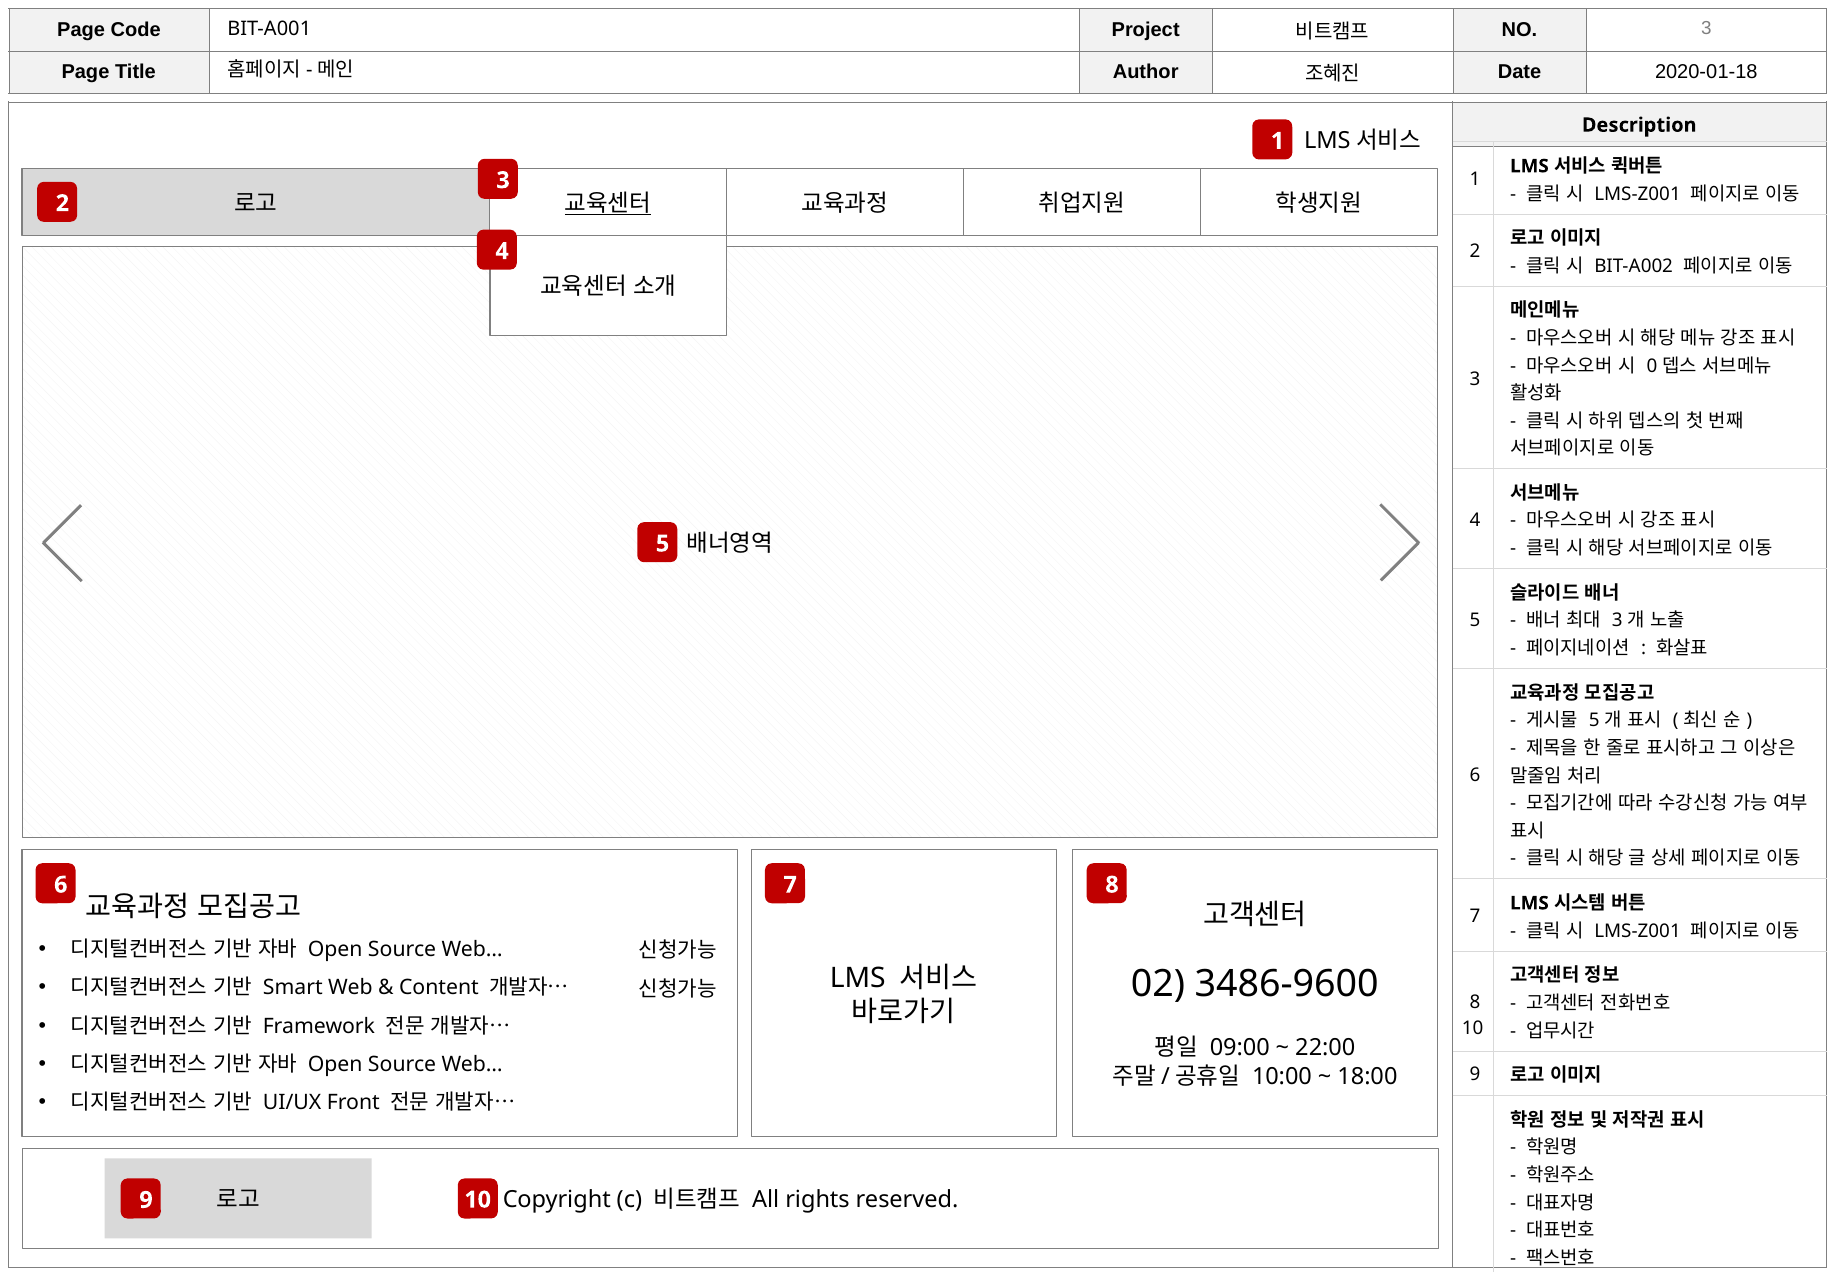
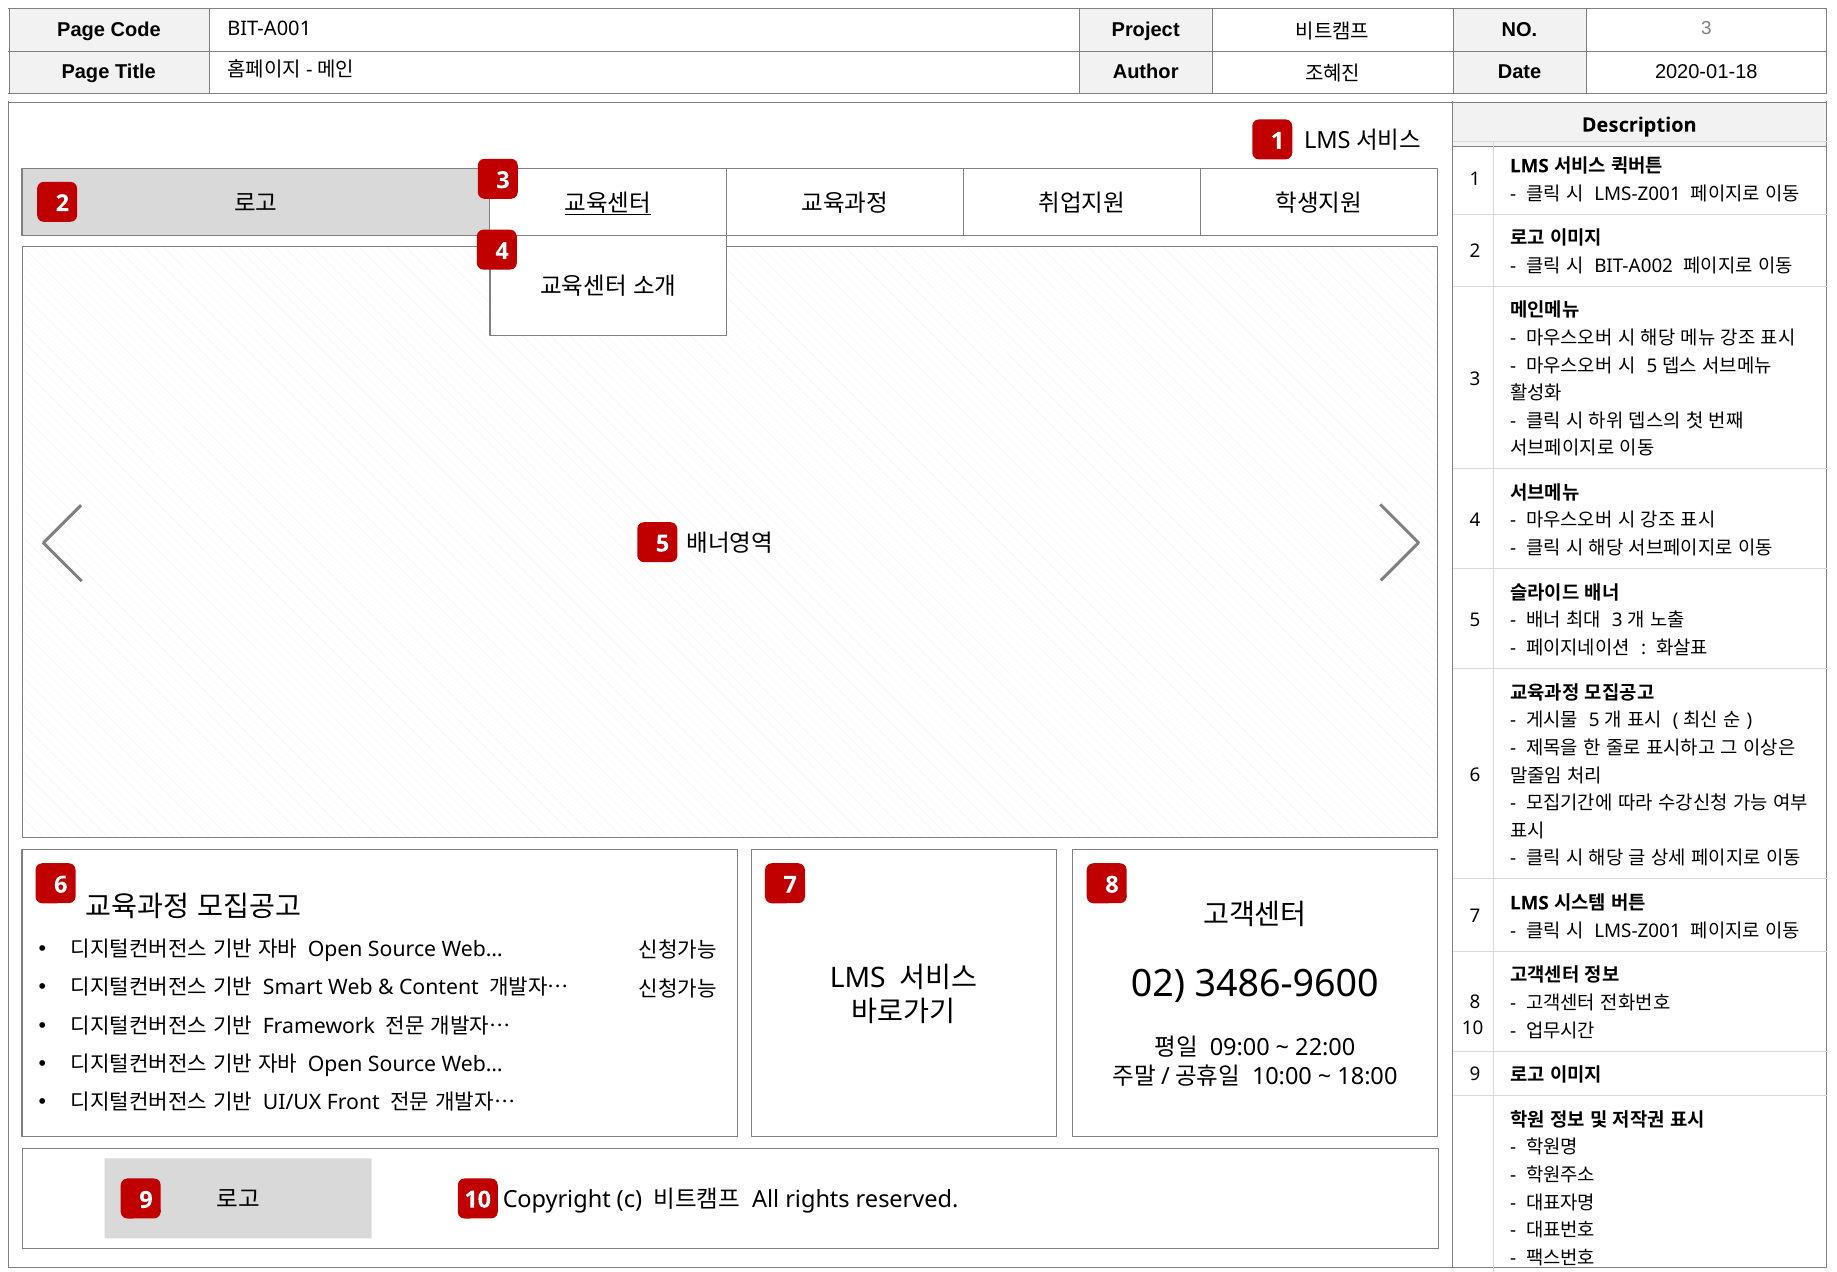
0 at (1652, 366): 0 -> 5
